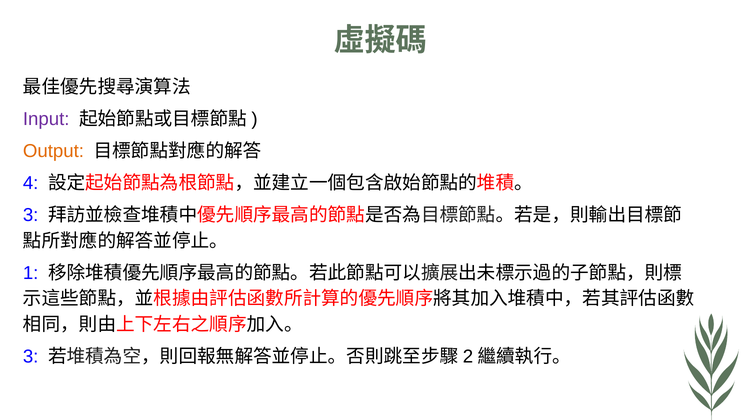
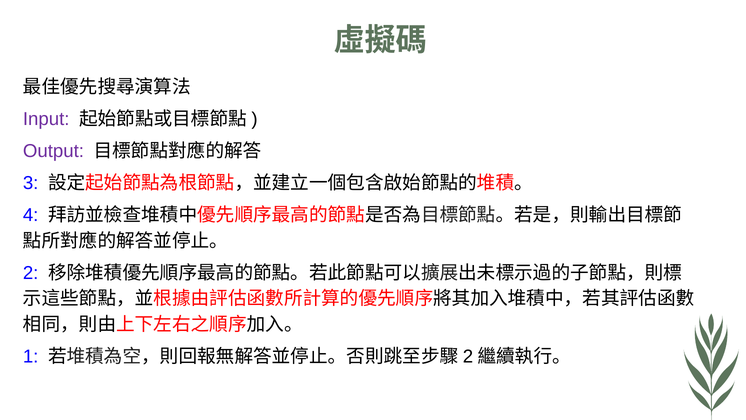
Output colour: orange -> purple
4: 4 -> 3
3 at (31, 215): 3 -> 4
1: 1 -> 2
3 at (31, 356): 3 -> 1
